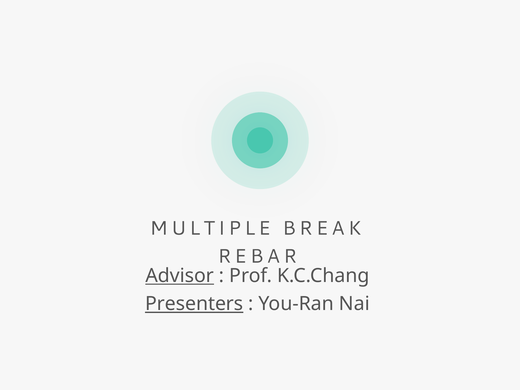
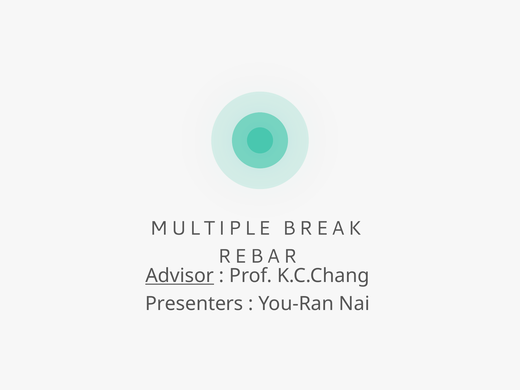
Presenters underline: present -> none
